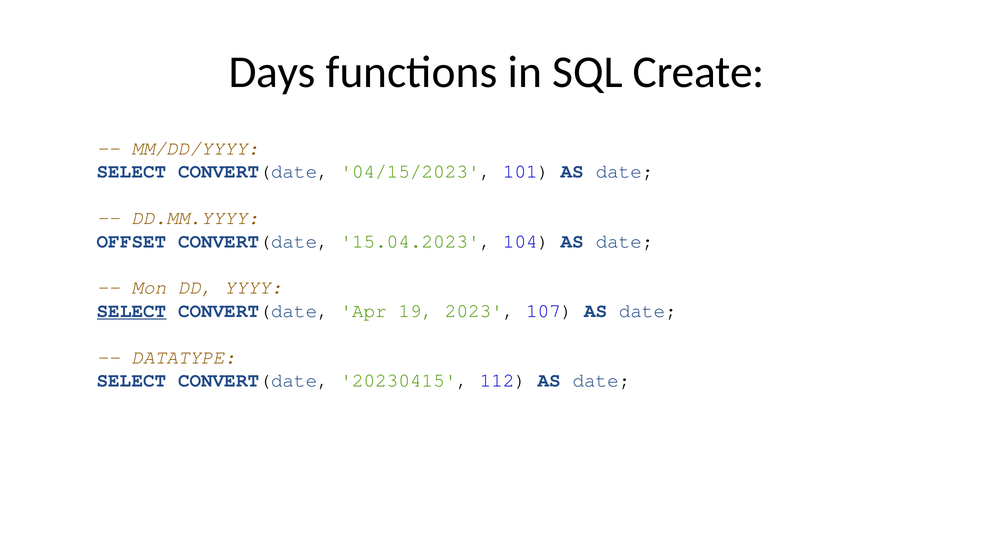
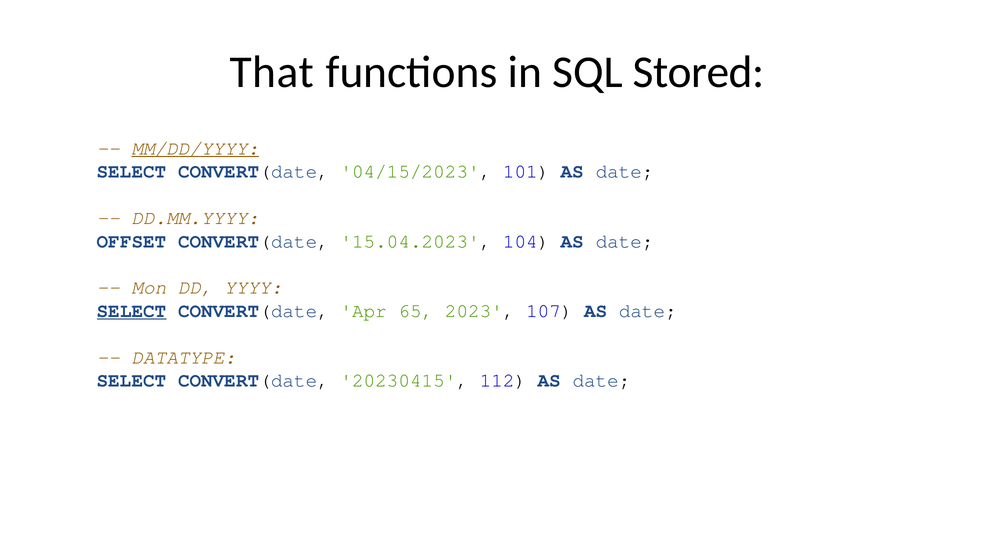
Days: Days -> That
Create: Create -> Stored
MM/DD/YYYY underline: none -> present
19: 19 -> 65
